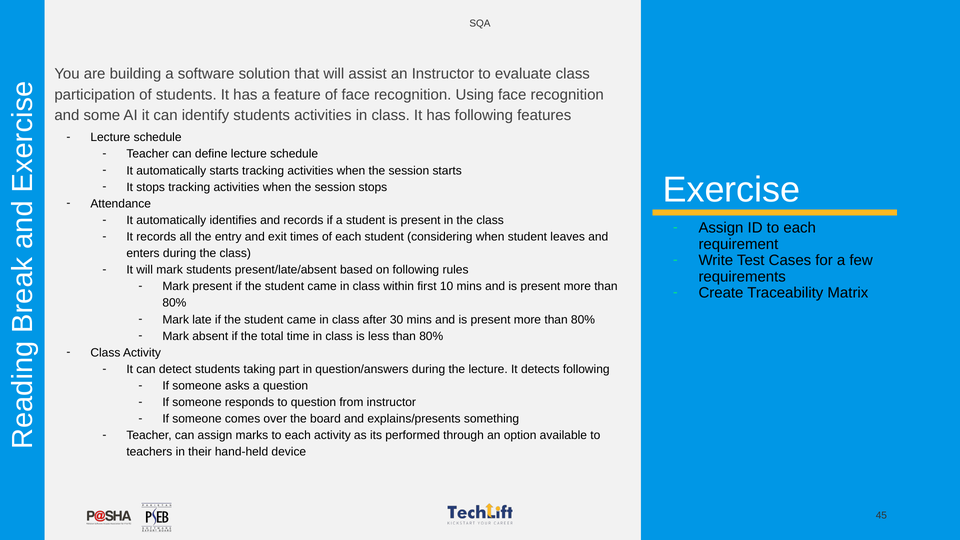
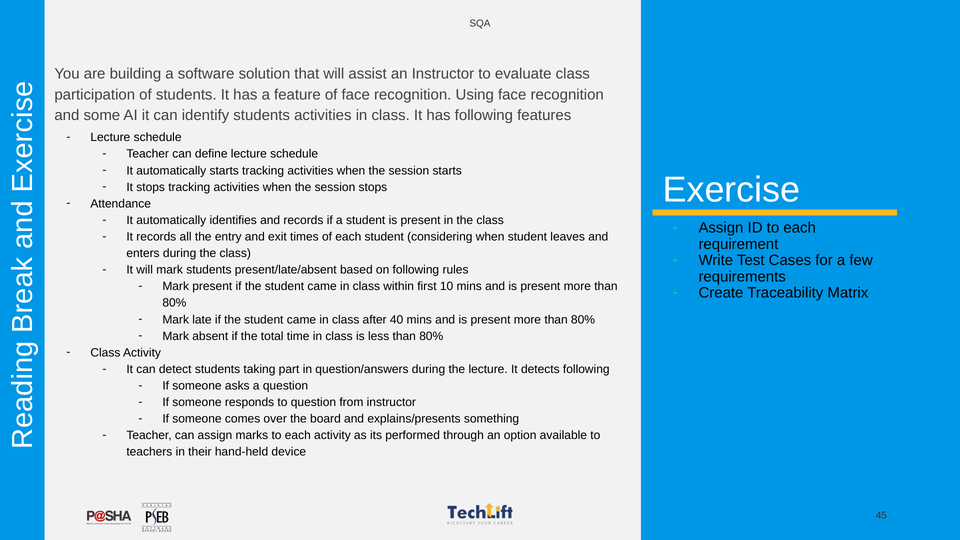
30: 30 -> 40
